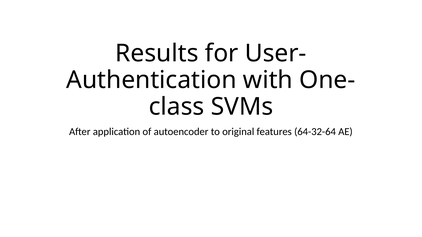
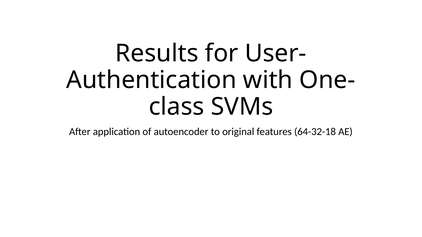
64-32-64: 64-32-64 -> 64-32-18
